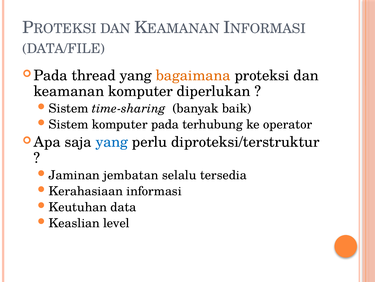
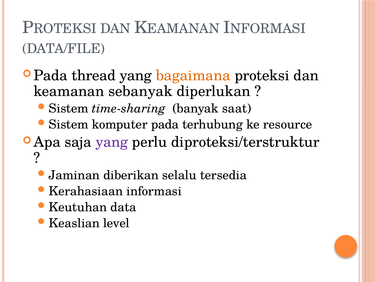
keamanan komputer: komputer -> sebanyak
baik: baik -> saat
operator: operator -> resource
yang at (112, 142) colour: blue -> purple
jembatan: jembatan -> diberikan
